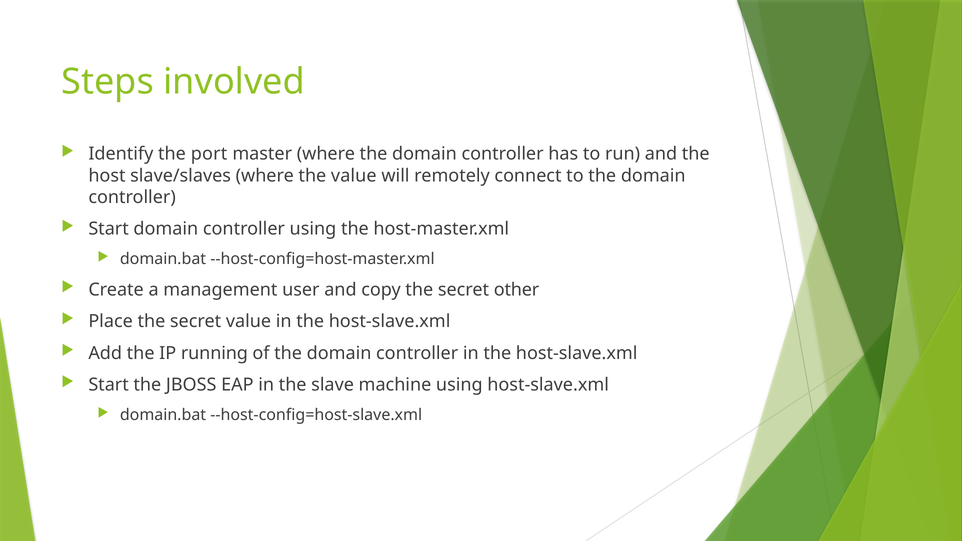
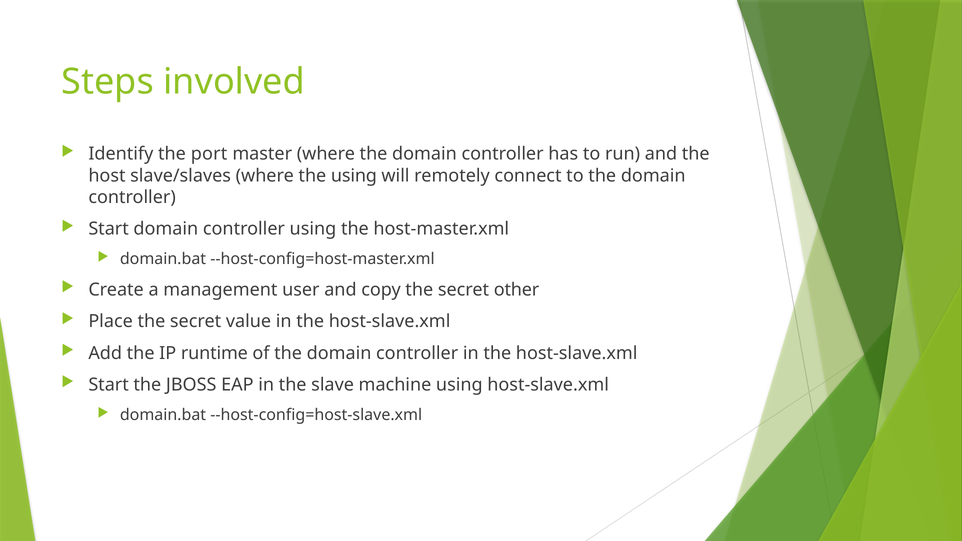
the value: value -> using
running: running -> runtime
